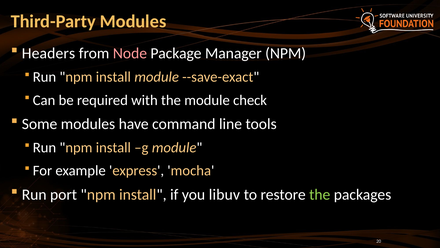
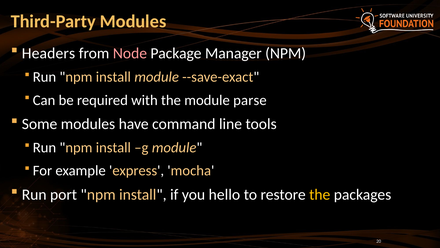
check: check -> parse
libuv: libuv -> hello
the at (320, 194) colour: light green -> yellow
